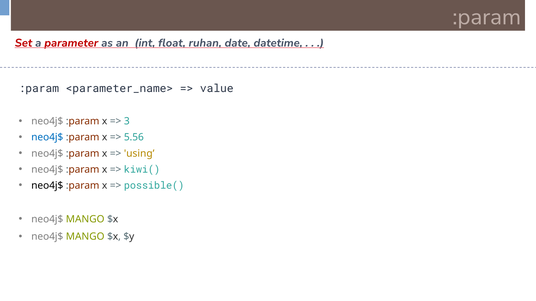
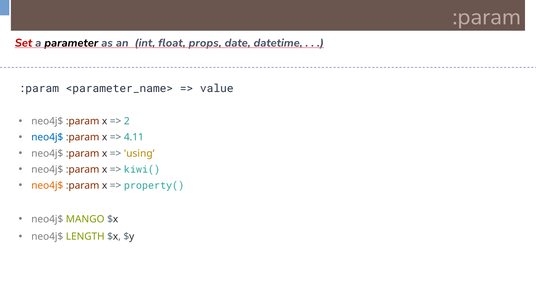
parameter colour: red -> black
ruhan: ruhan -> props
3: 3 -> 2
5.56: 5.56 -> 4.11
neo4j$ at (47, 186) colour: black -> orange
possible(: possible( -> property(
MANGO at (85, 237): MANGO -> LENGTH
